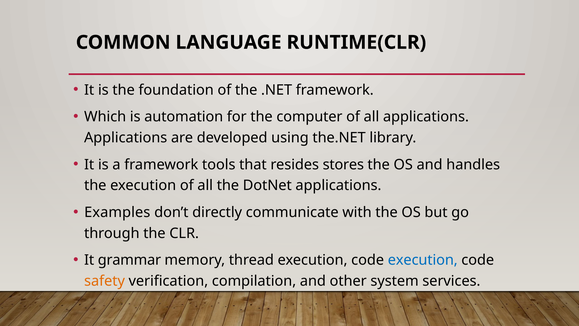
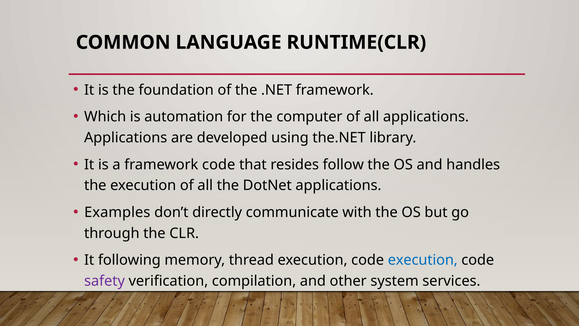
framework tools: tools -> code
stores: stores -> follow
grammar: grammar -> following
safety colour: orange -> purple
